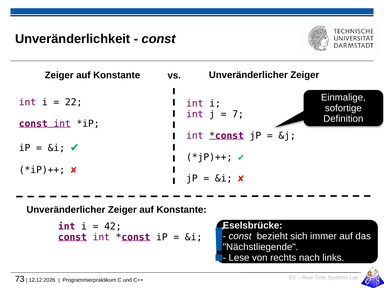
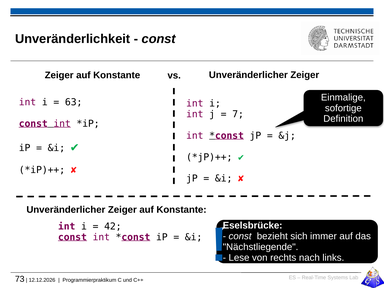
22: 22 -> 63
